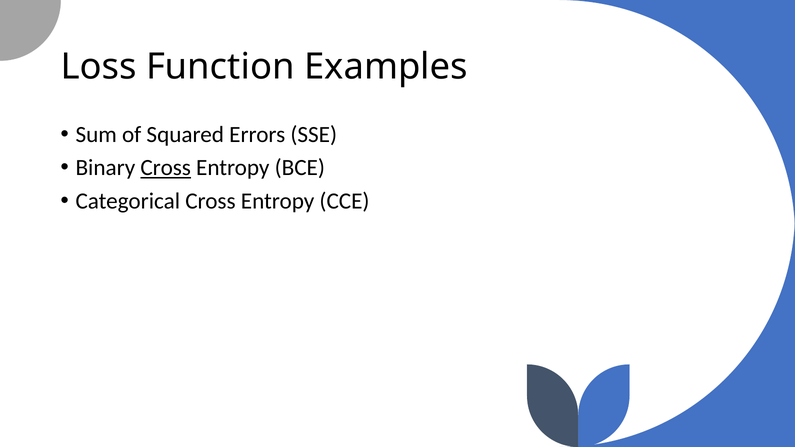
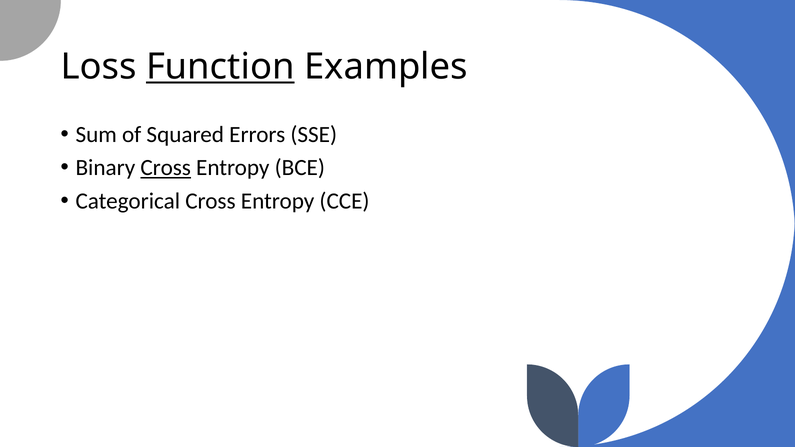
Function underline: none -> present
